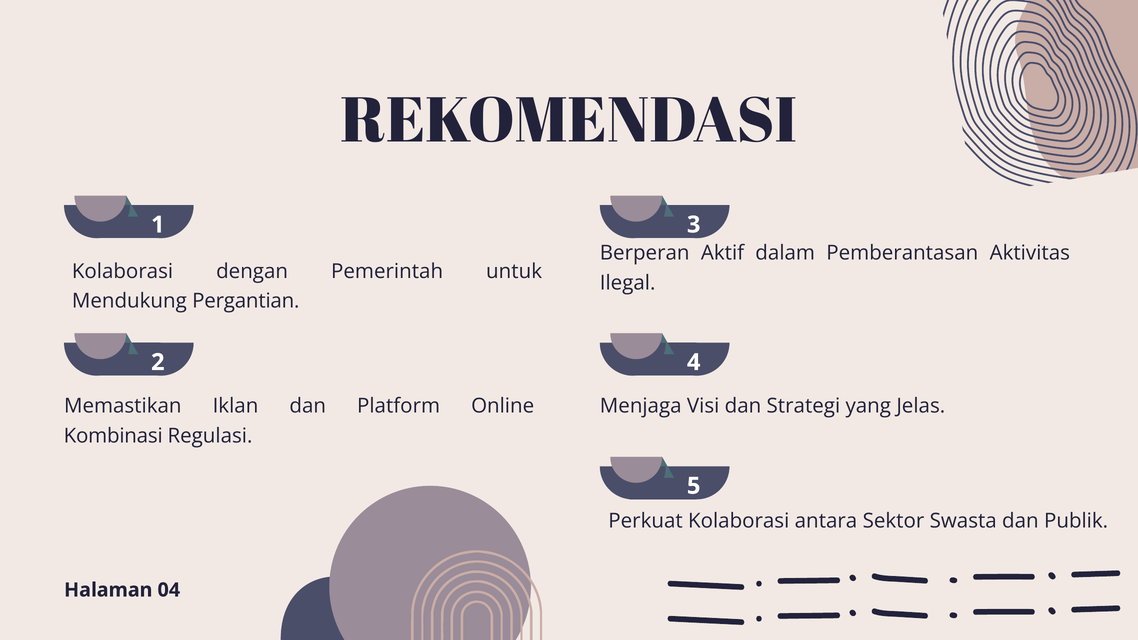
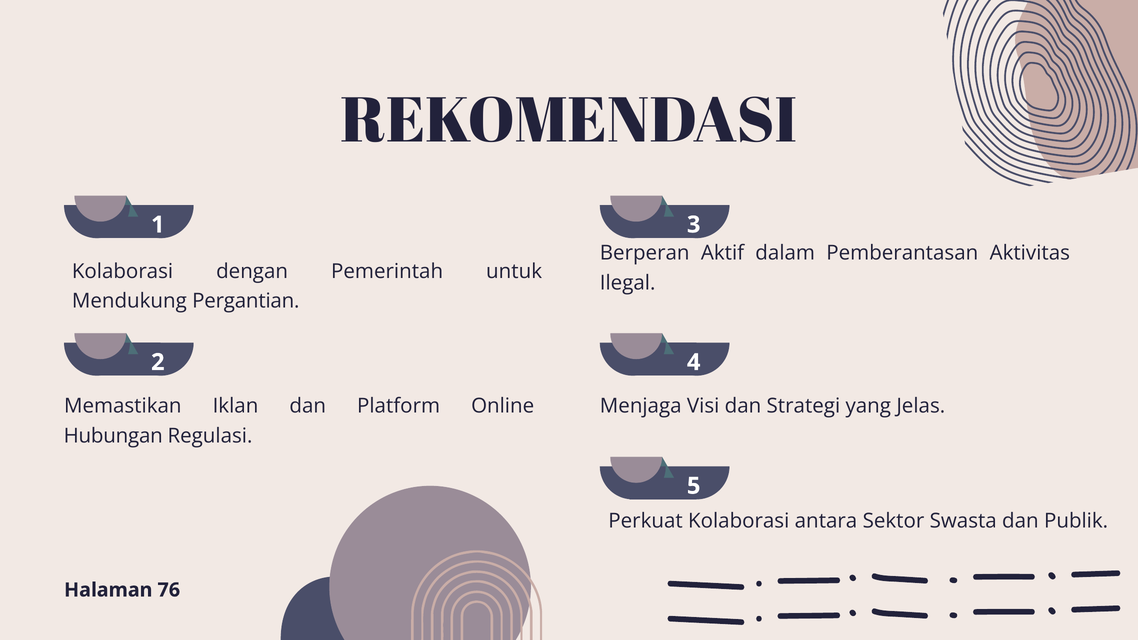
Kombinasi: Kombinasi -> Hubungan
04: 04 -> 76
